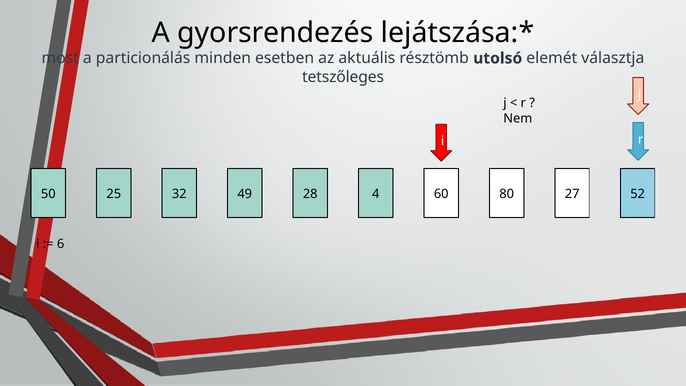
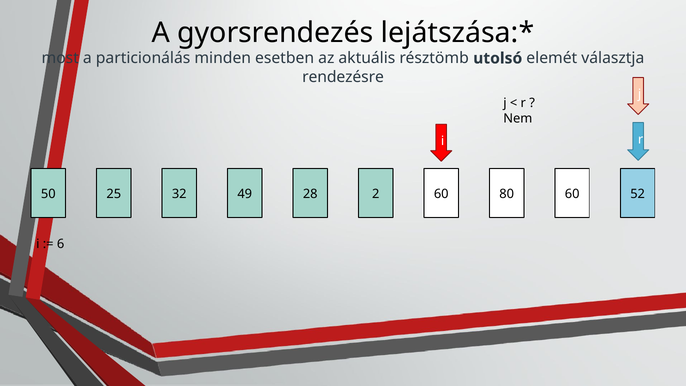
tetszőleges: tetszőleges -> rendezésre
4: 4 -> 2
50 27: 27 -> 60
